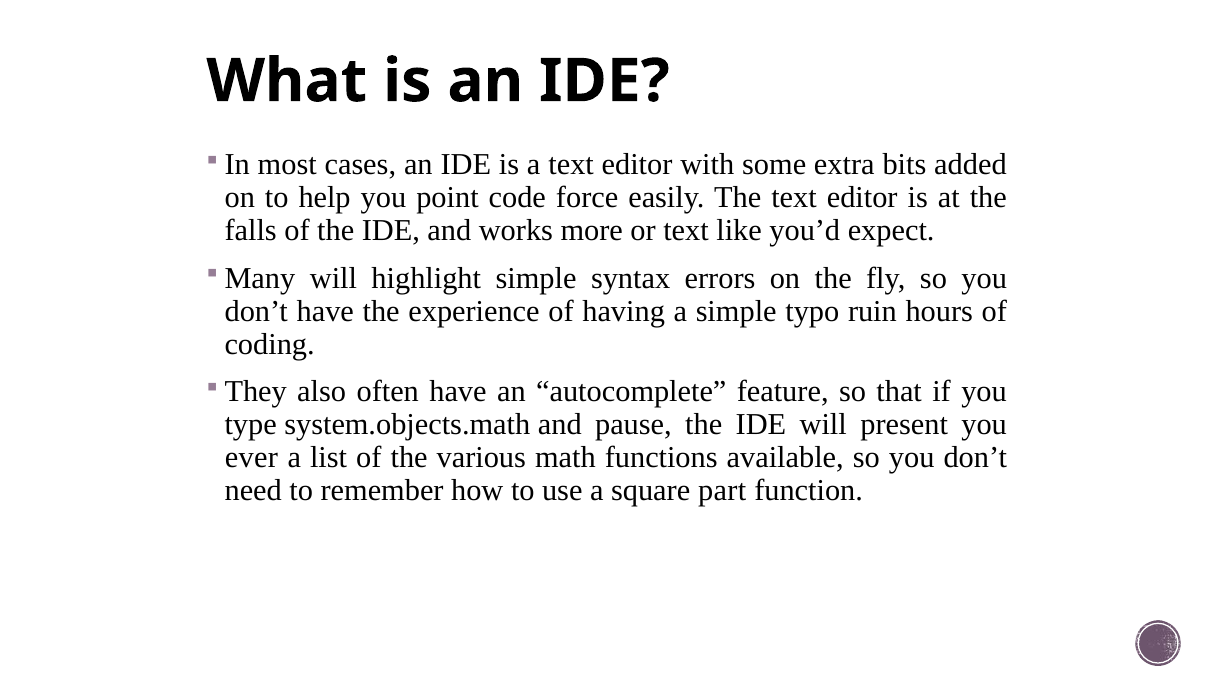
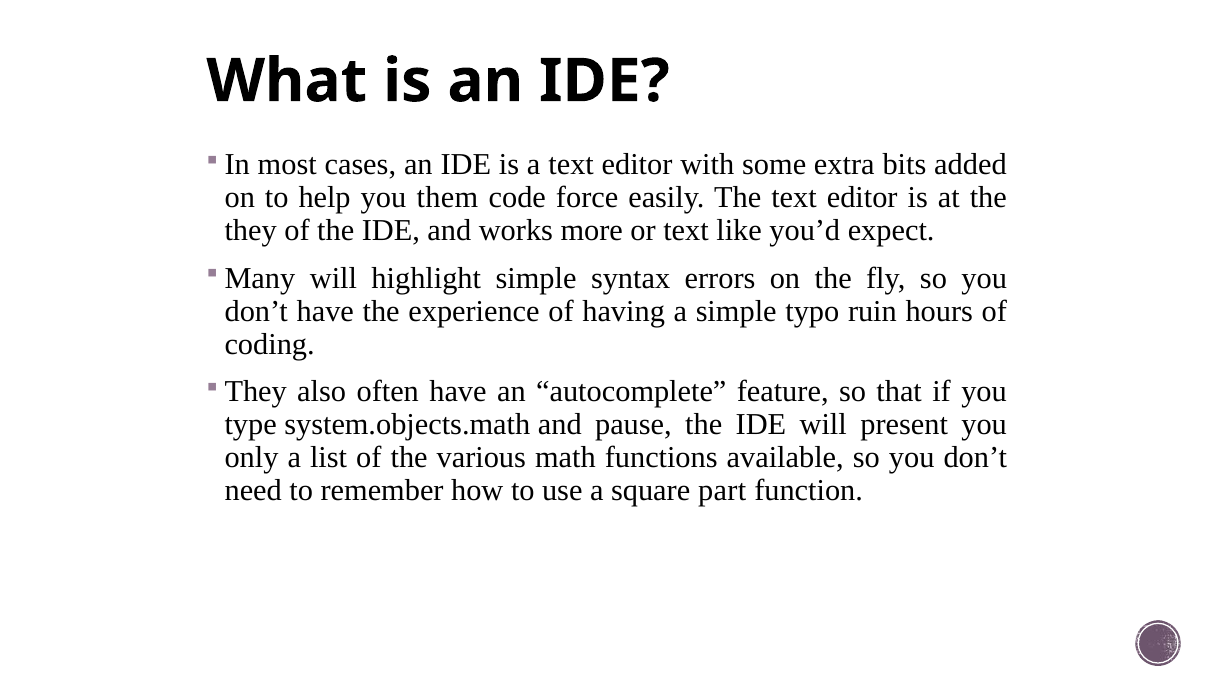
point: point -> them
falls: falls -> they
ever: ever -> only
